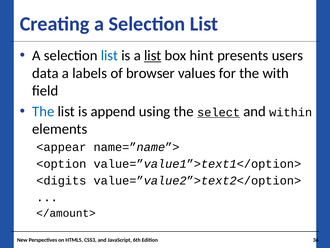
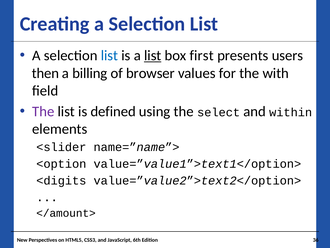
hint: hint -> first
data: data -> then
labels: labels -> billing
The at (43, 111) colour: blue -> purple
append: append -> defined
select underline: present -> none
<appear: <appear -> <slider
